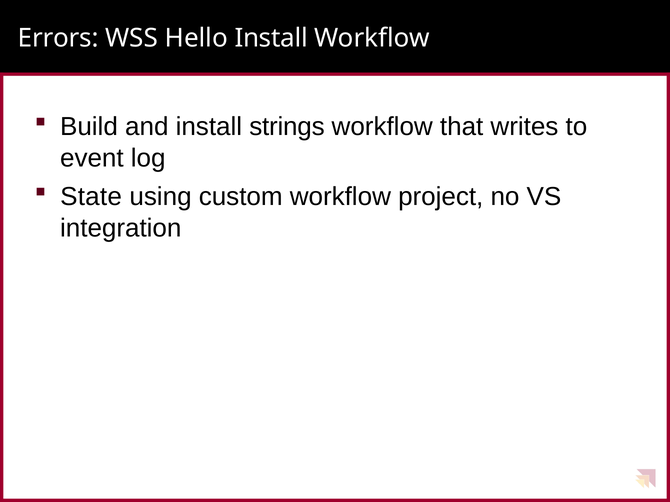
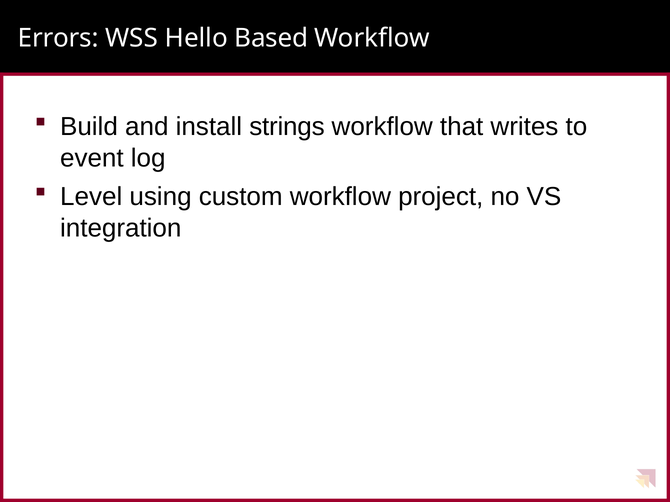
Hello Install: Install -> Based
State: State -> Level
